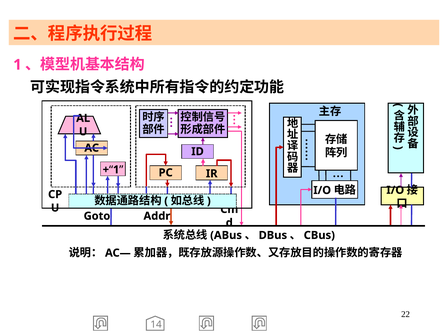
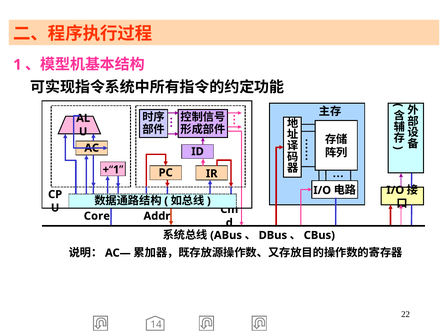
Goto: Goto -> Core
